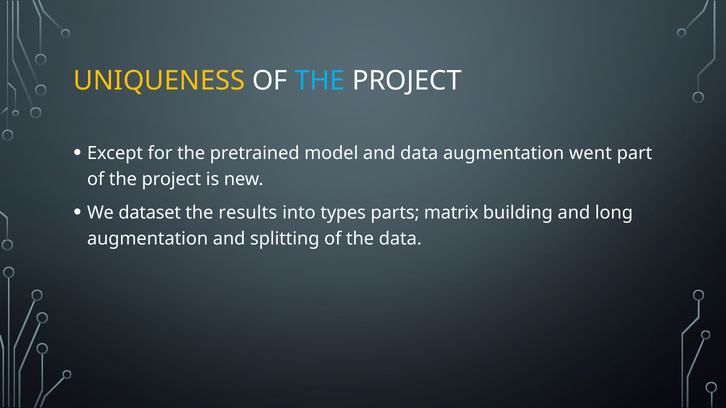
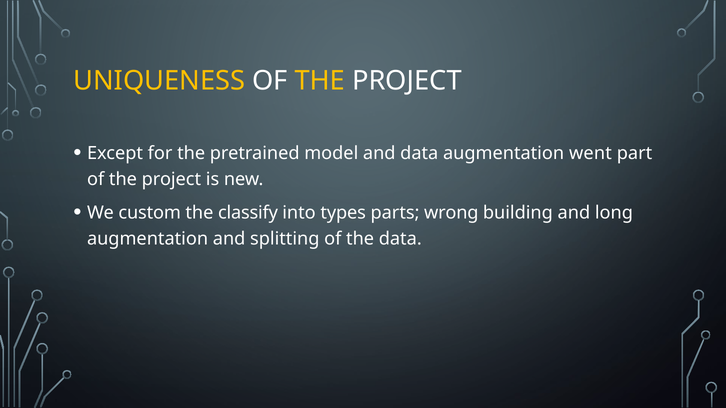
THE at (320, 81) colour: light blue -> yellow
dataset: dataset -> custom
results: results -> classify
matrix: matrix -> wrong
